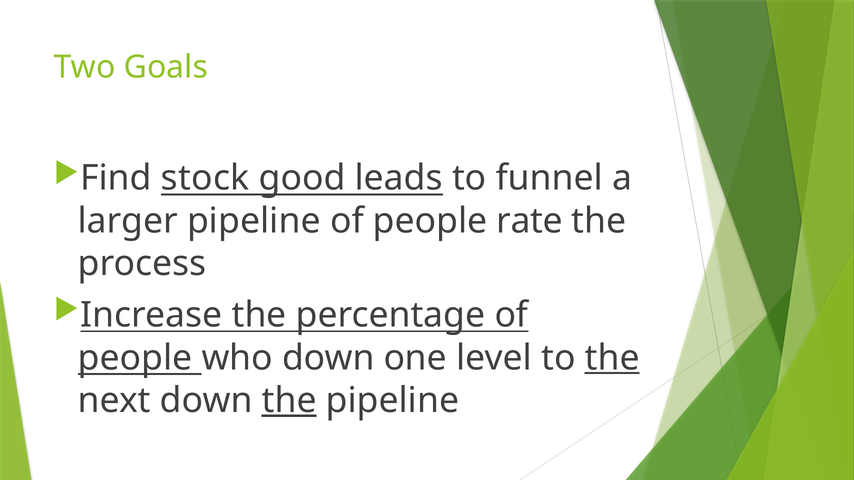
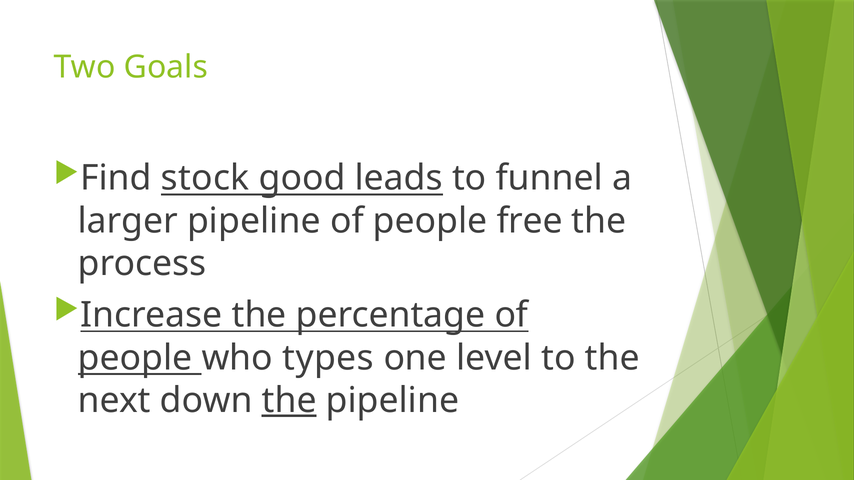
rate: rate -> free
who down: down -> types
the at (612, 358) underline: present -> none
